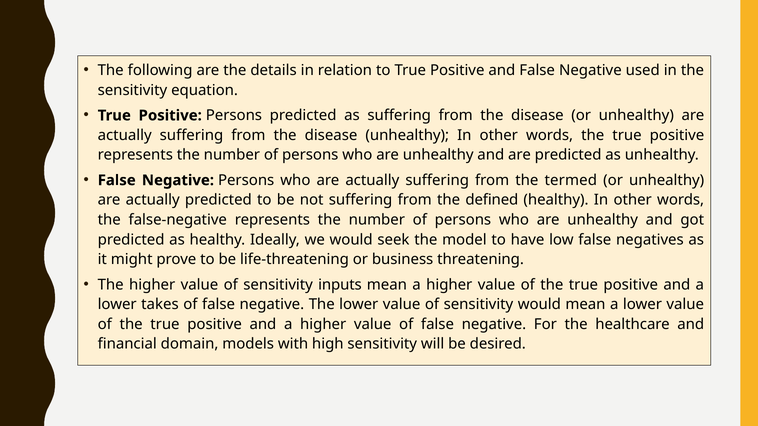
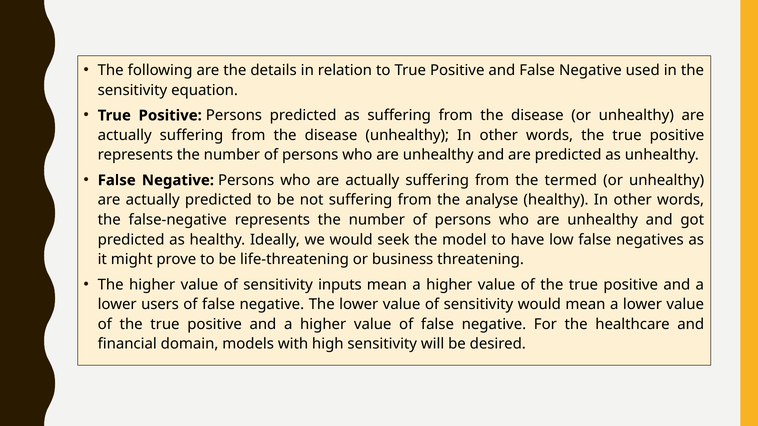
defined: defined -> analyse
takes: takes -> users
